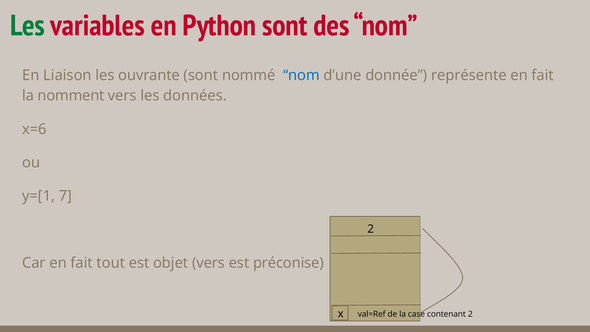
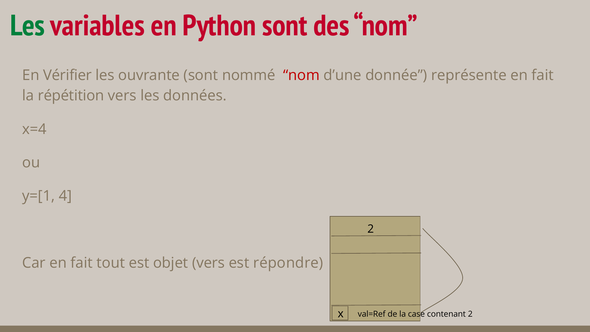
Liaison: Liaison -> Vérifier
nom at (301, 75) colour: blue -> red
nomment: nomment -> répétition
x=6: x=6 -> x=4
7: 7 -> 4
préconise: préconise -> répondre
